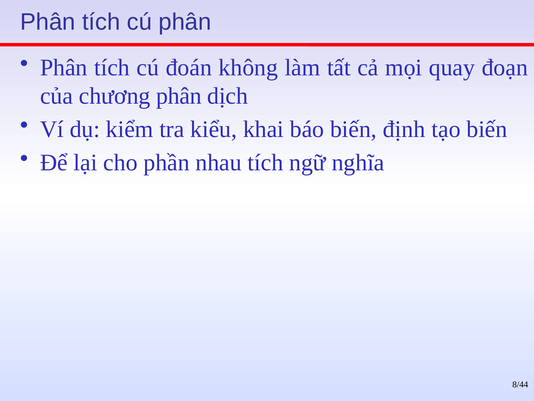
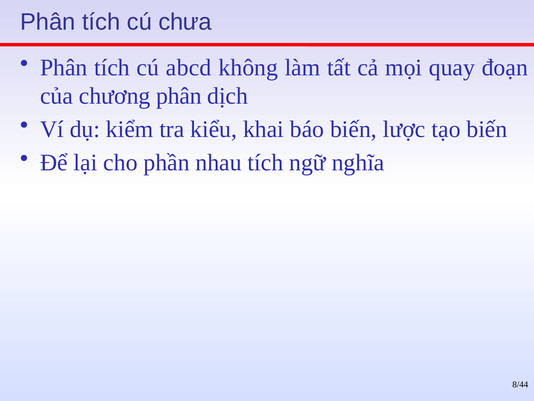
cú phân: phân -> chưa
đoán: đoán -> abcd
định: định -> lược
